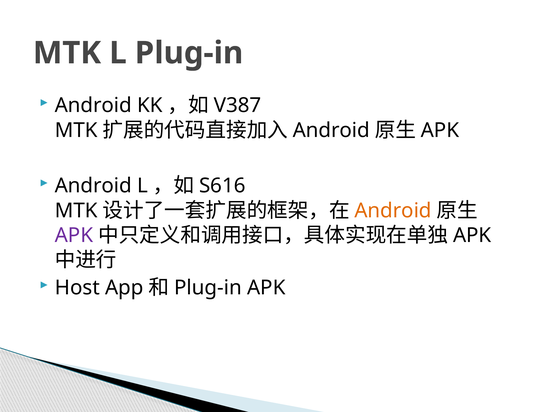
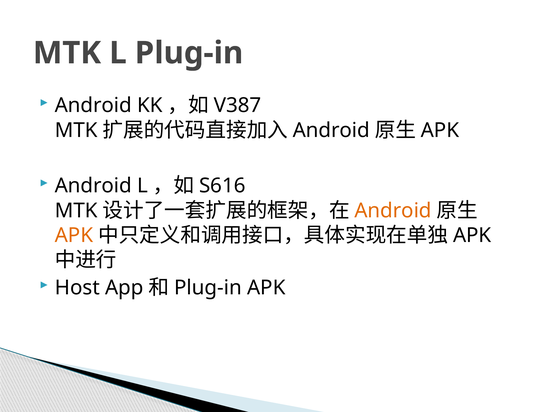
APK at (74, 235) colour: purple -> orange
